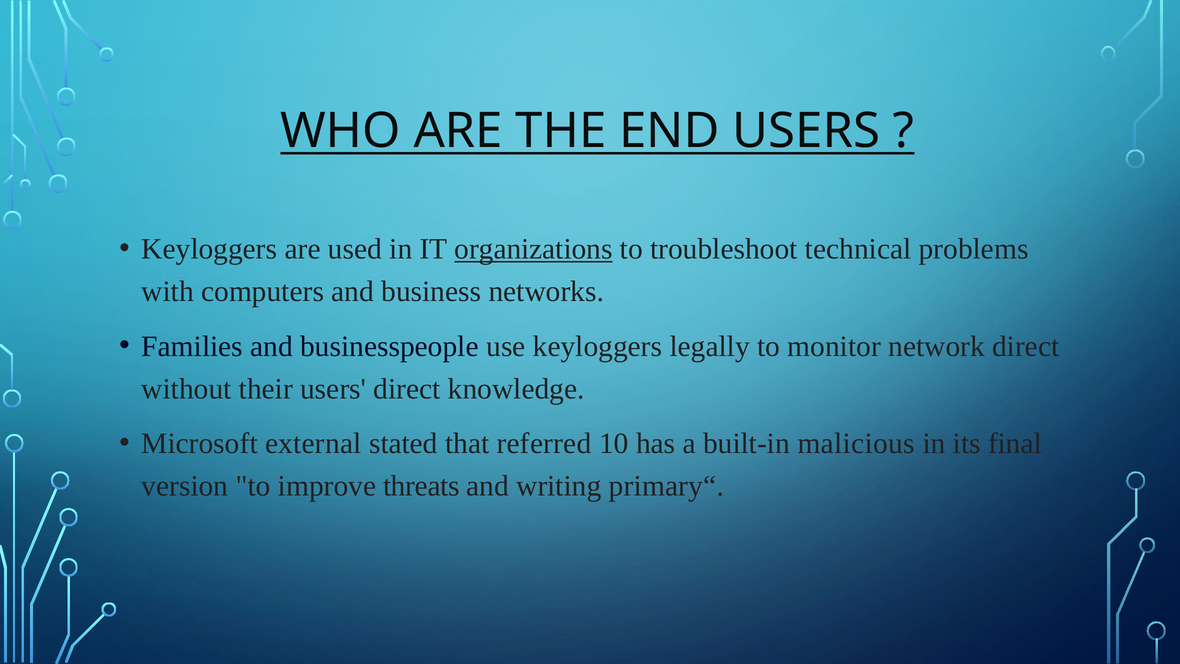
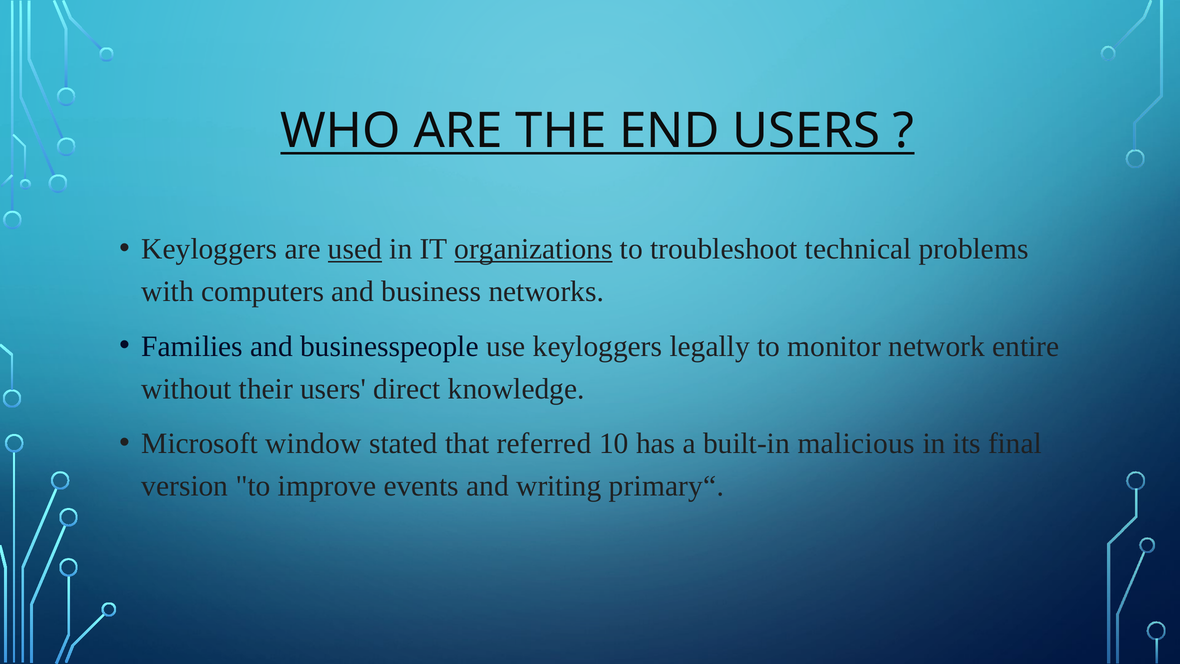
used underline: none -> present
network direct: direct -> entire
external: external -> window
threats: threats -> events
